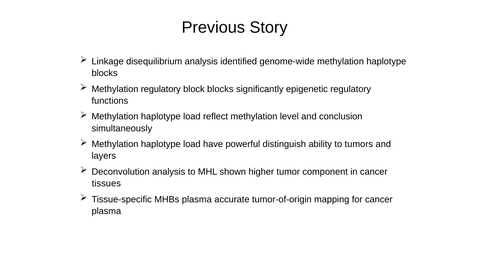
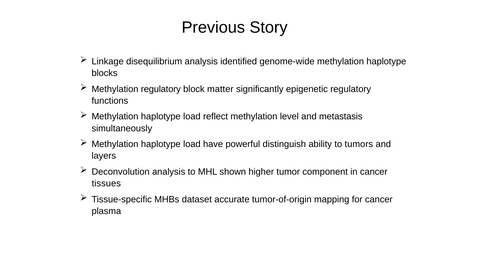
block blocks: blocks -> matter
conclusion: conclusion -> metastasis
MHBs plasma: plasma -> dataset
